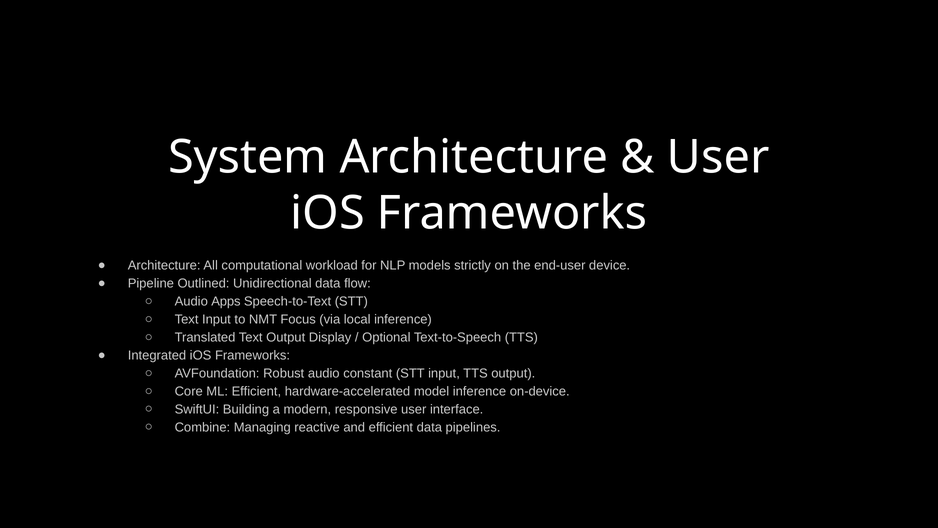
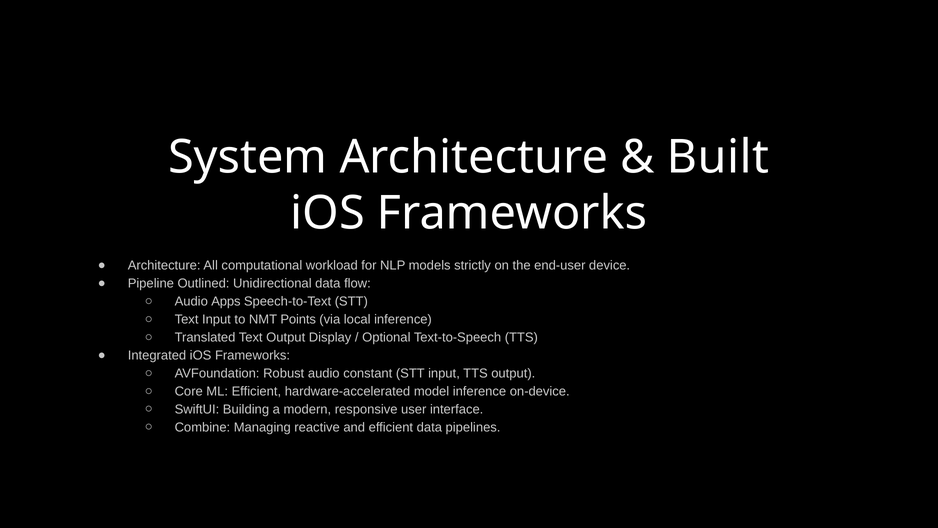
User at (718, 157): User -> Built
Focus: Focus -> Points
